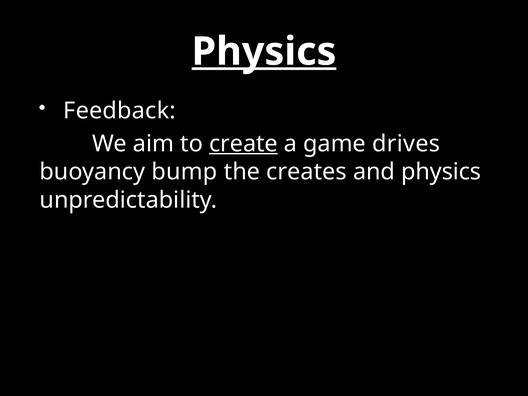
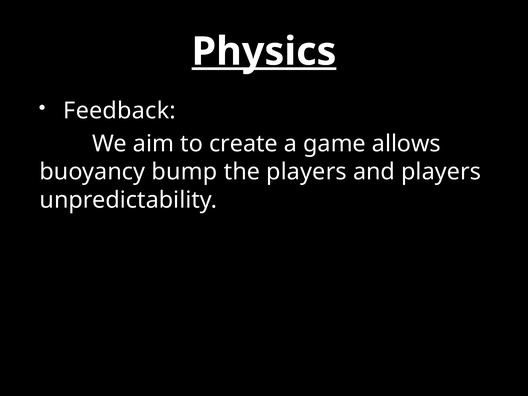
create underline: present -> none
drives: drives -> allows
the creates: creates -> players
and physics: physics -> players
